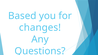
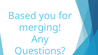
changes: changes -> merging
